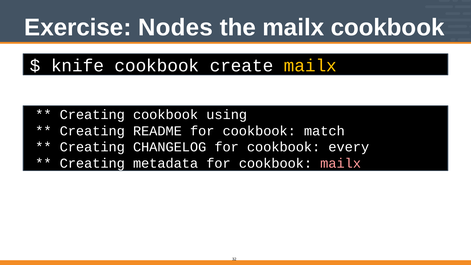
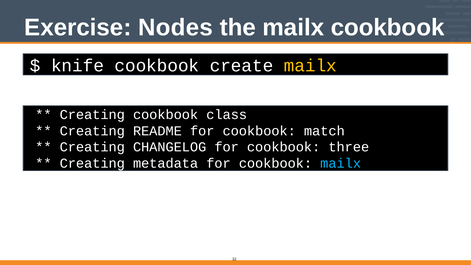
using: using -> class
every: every -> three
mailx at (341, 163) colour: pink -> light blue
